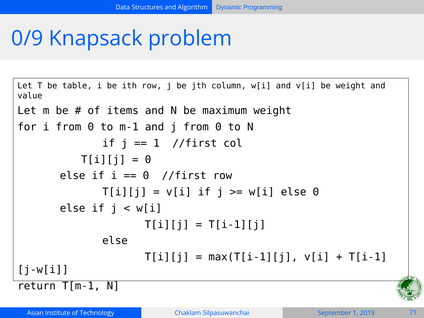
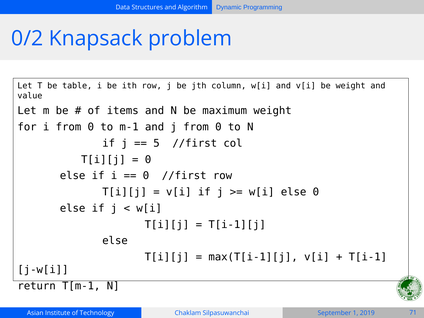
0/9: 0/9 -> 0/2
1 at (156, 143): 1 -> 5
